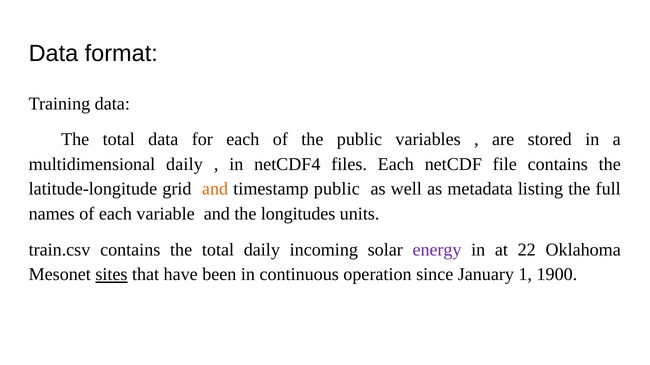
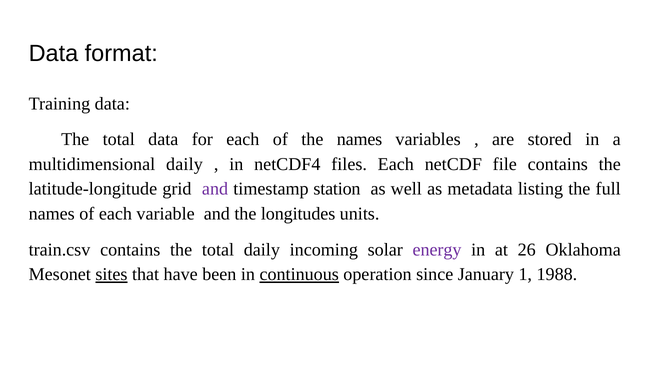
the public: public -> names
and at (215, 189) colour: orange -> purple
timestamp public: public -> station
22: 22 -> 26
continuous underline: none -> present
1900: 1900 -> 1988
